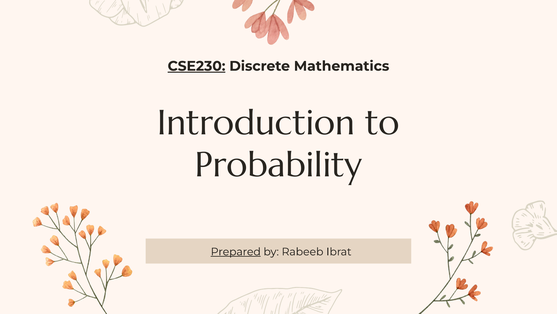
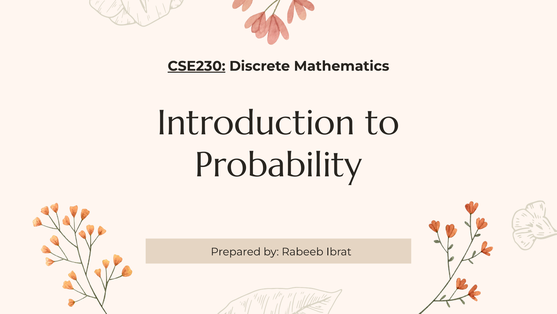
Prepared underline: present -> none
